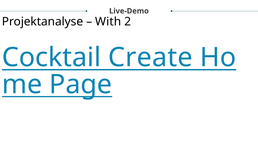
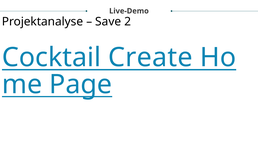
With: With -> Save
